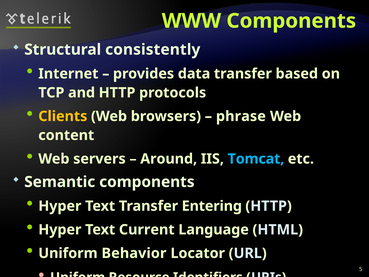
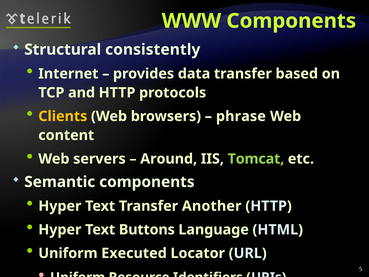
Tomcat colour: light blue -> light green
Entering: Entering -> Another
Current: Current -> Buttons
Behavior: Behavior -> Executed
